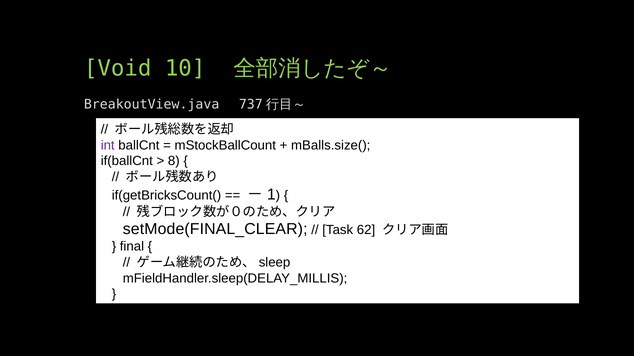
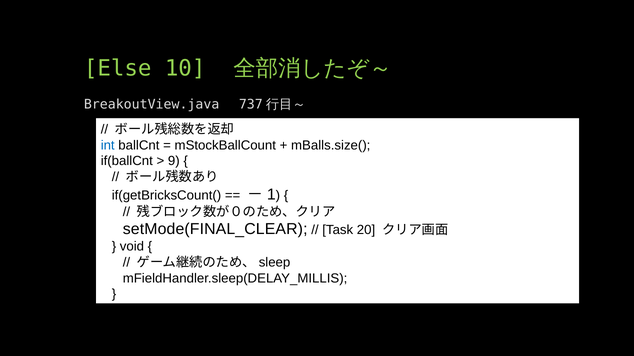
Void: Void -> Else
int colour: purple -> blue
8: 8 -> 9
62: 62 -> 20
final: final -> void
